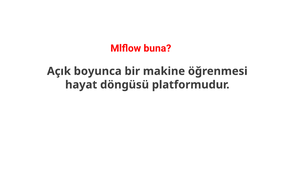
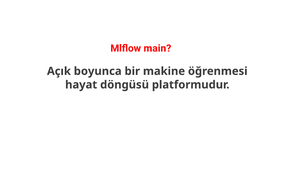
buna: buna -> main
